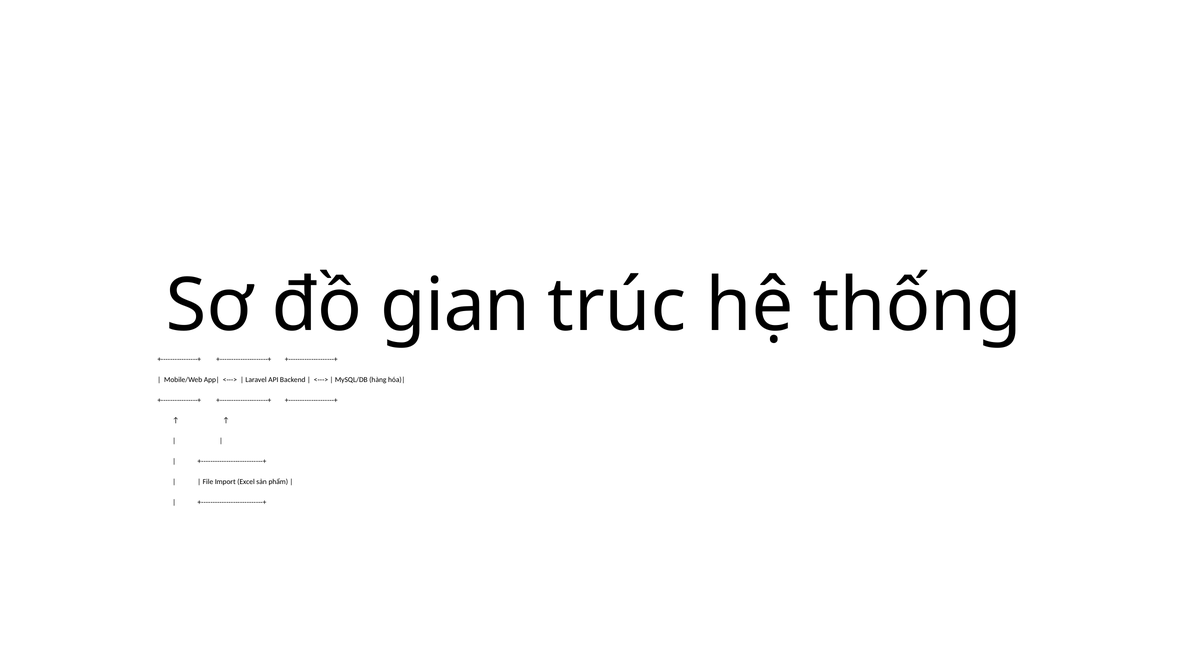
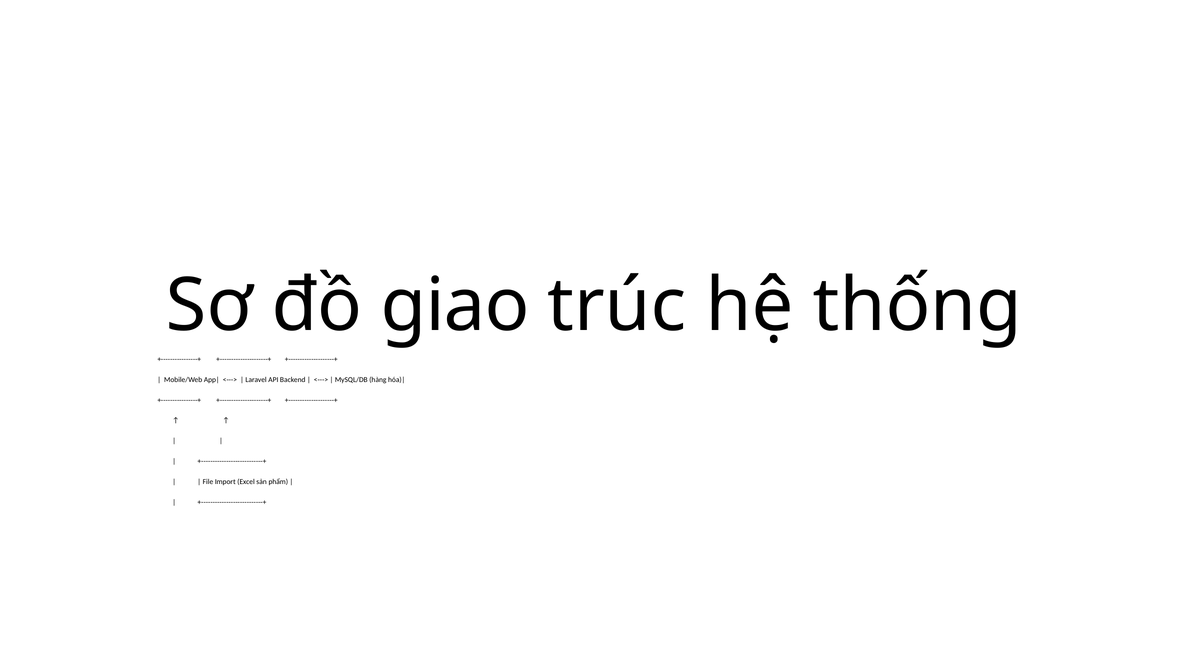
gian: gian -> giao
